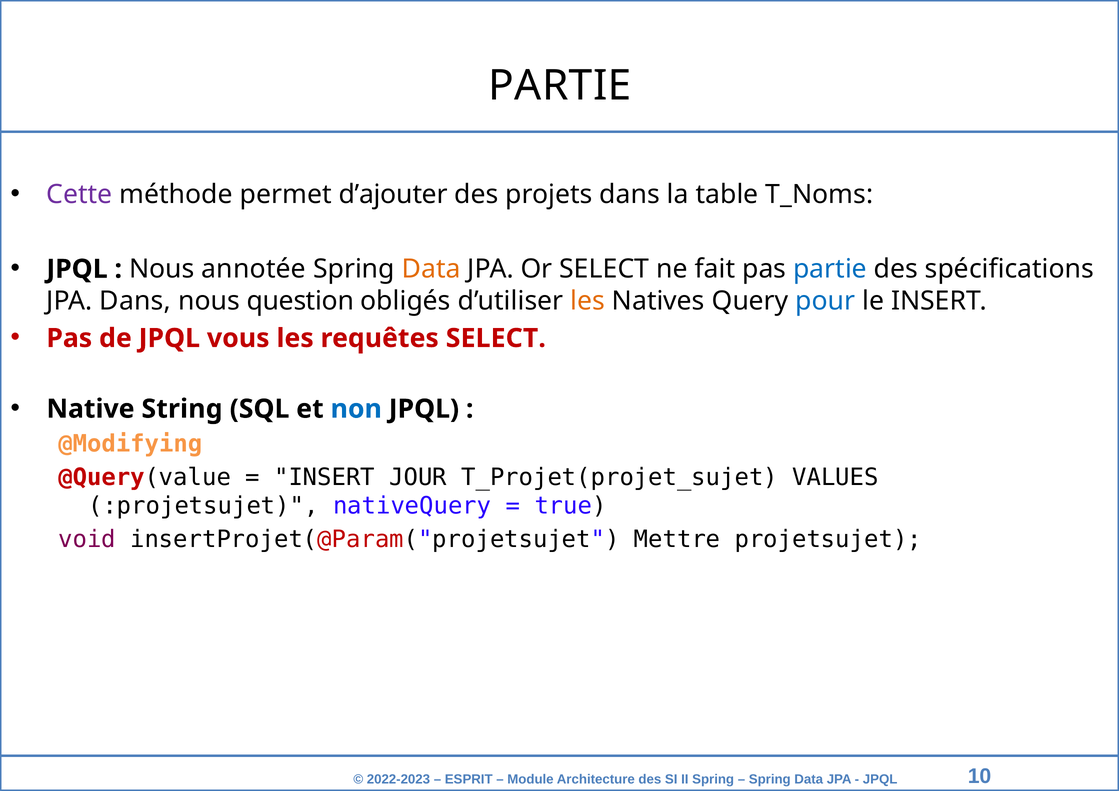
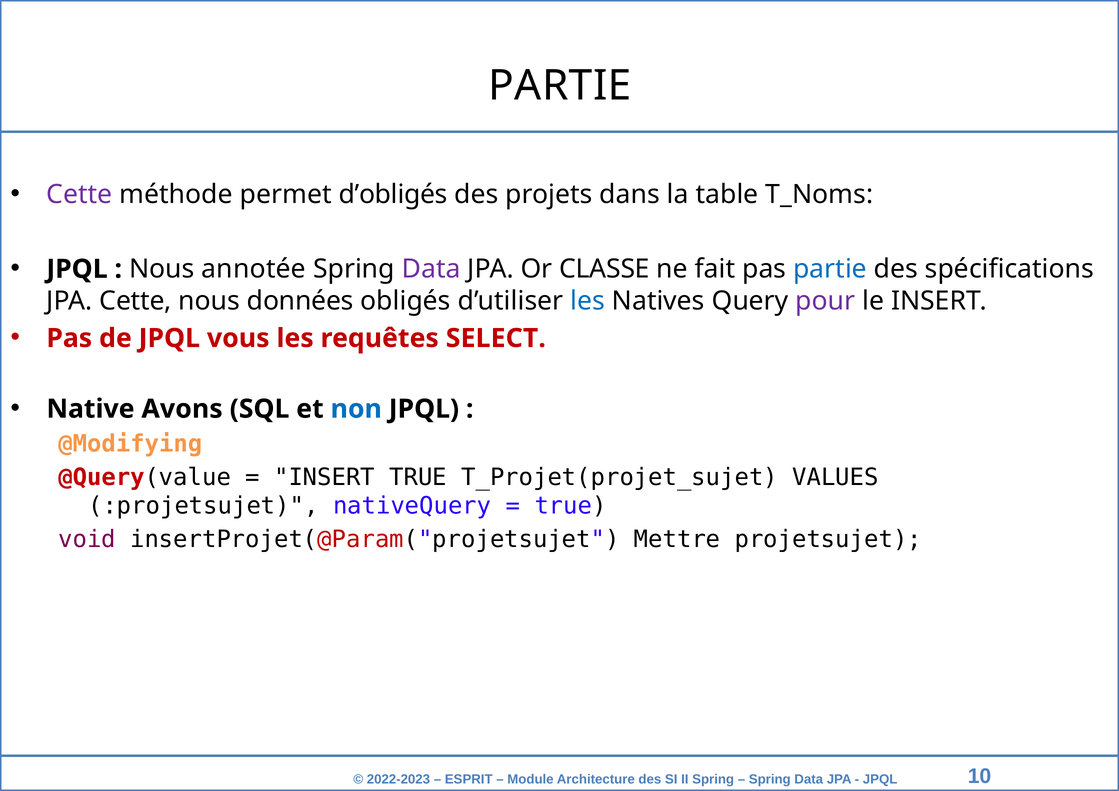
d’ajouter: d’ajouter -> d’obligés
Data at (431, 269) colour: orange -> purple
Or SELECT: SELECT -> CLASSE
JPA Dans: Dans -> Cette
question: question -> données
les at (588, 301) colour: orange -> blue
pour colour: blue -> purple
String: String -> Avons
INSERT JOUR: JOUR -> TRUE
